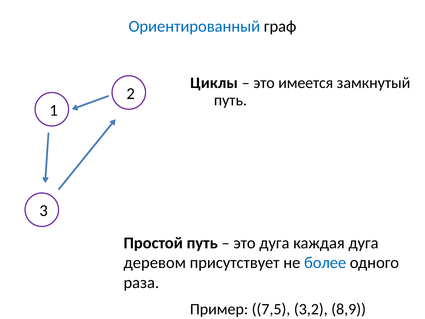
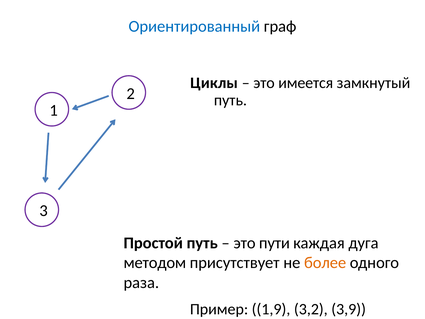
это дуга: дуга -> пути
деревом: деревом -> методом
более colour: blue -> orange
7,5: 7,5 -> 1,9
8,9: 8,9 -> 3,9
